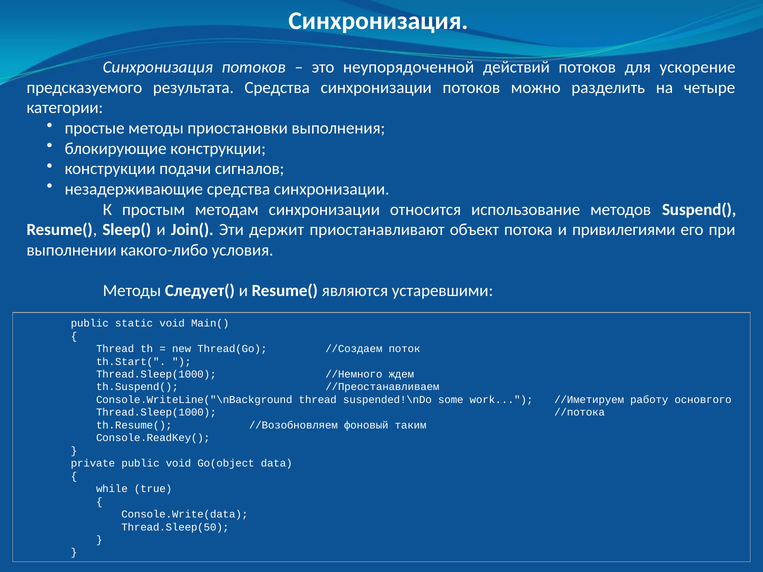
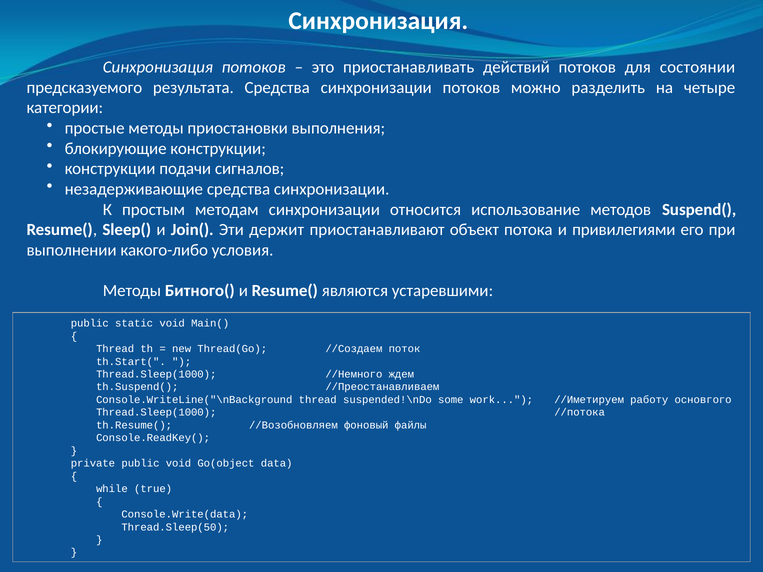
неупорядоченной: неупорядоченной -> приостанавливать
ускорение: ускорение -> состоянии
Следует(: Следует( -> Битного(
таким: таким -> файлы
